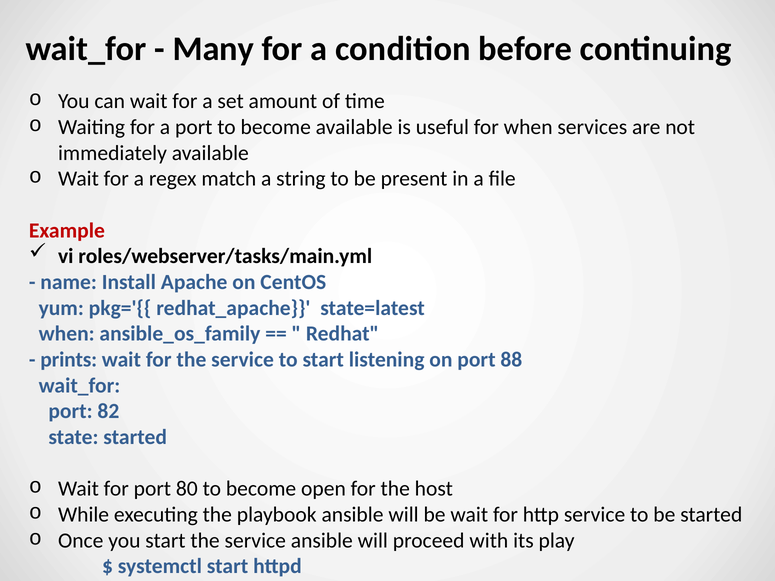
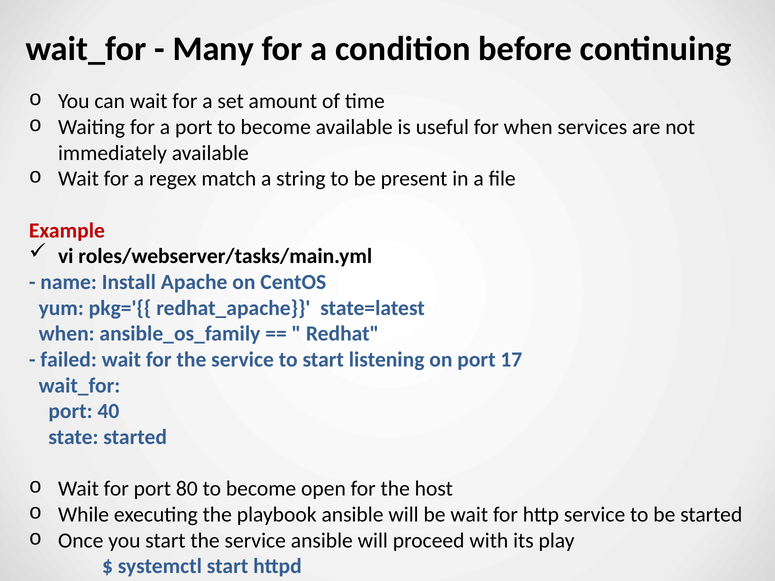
prints: prints -> failed
88: 88 -> 17
82: 82 -> 40
